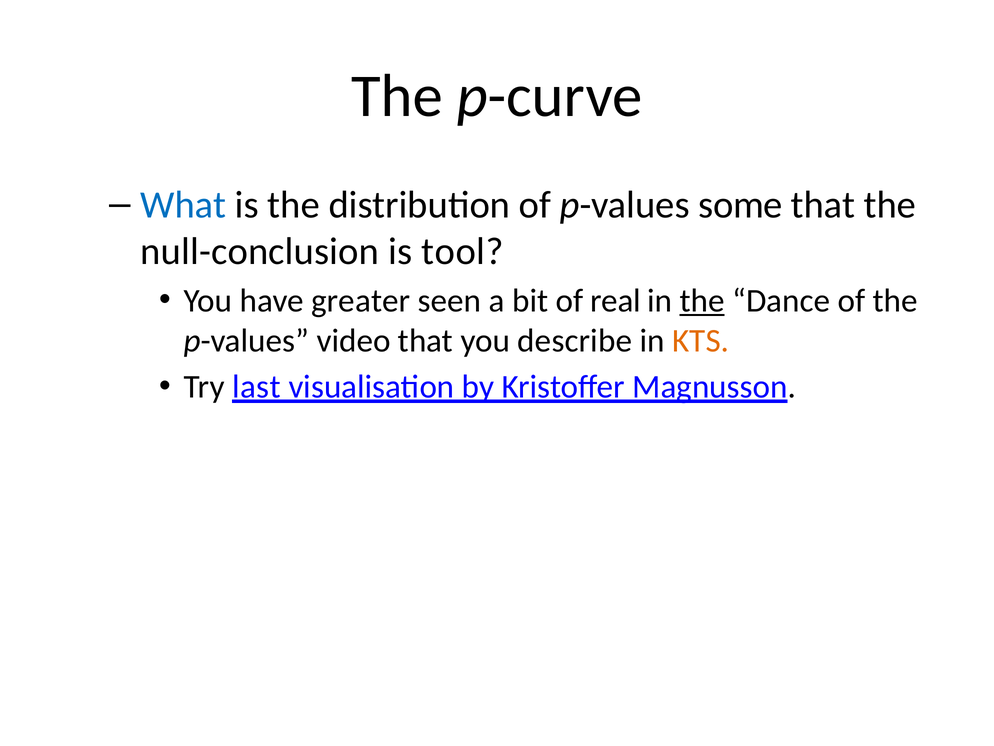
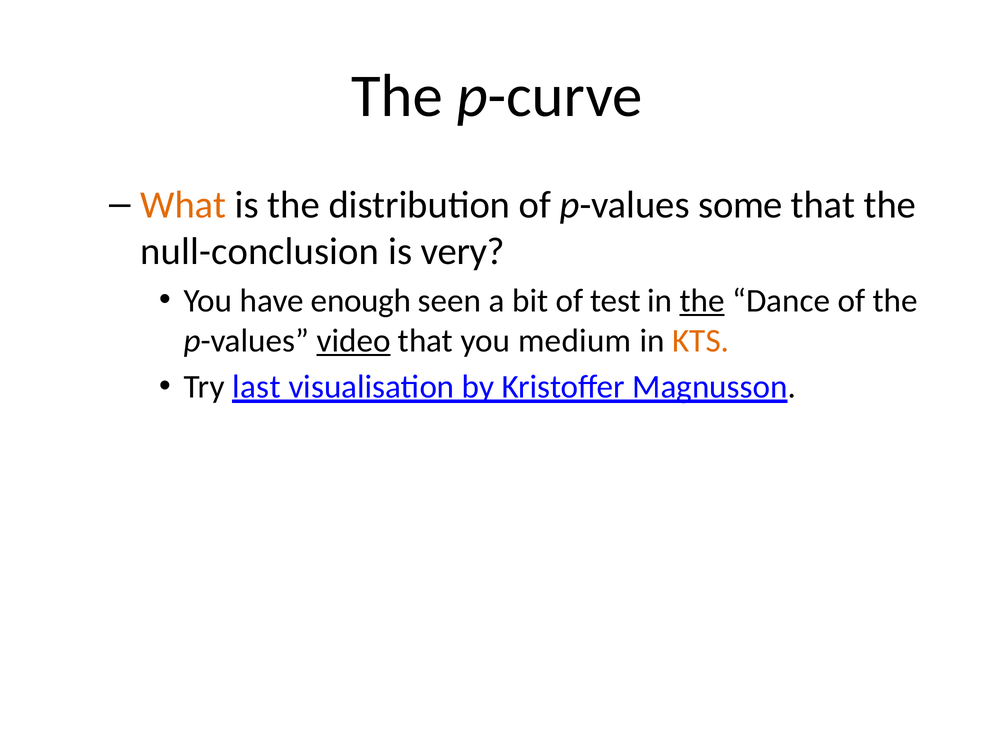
What colour: blue -> orange
tool: tool -> very
greater: greater -> enough
real: real -> test
video underline: none -> present
describe: describe -> medium
